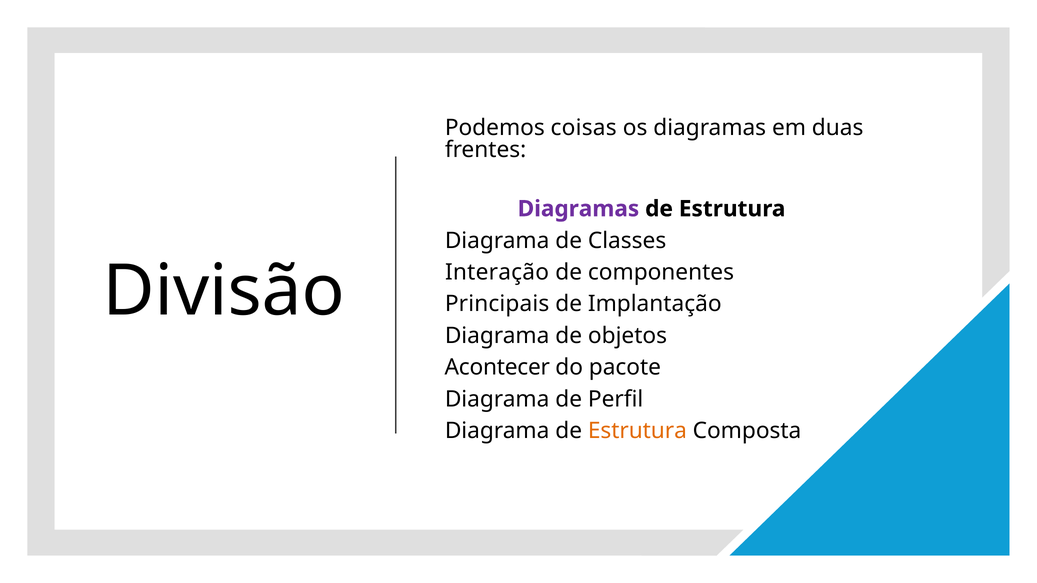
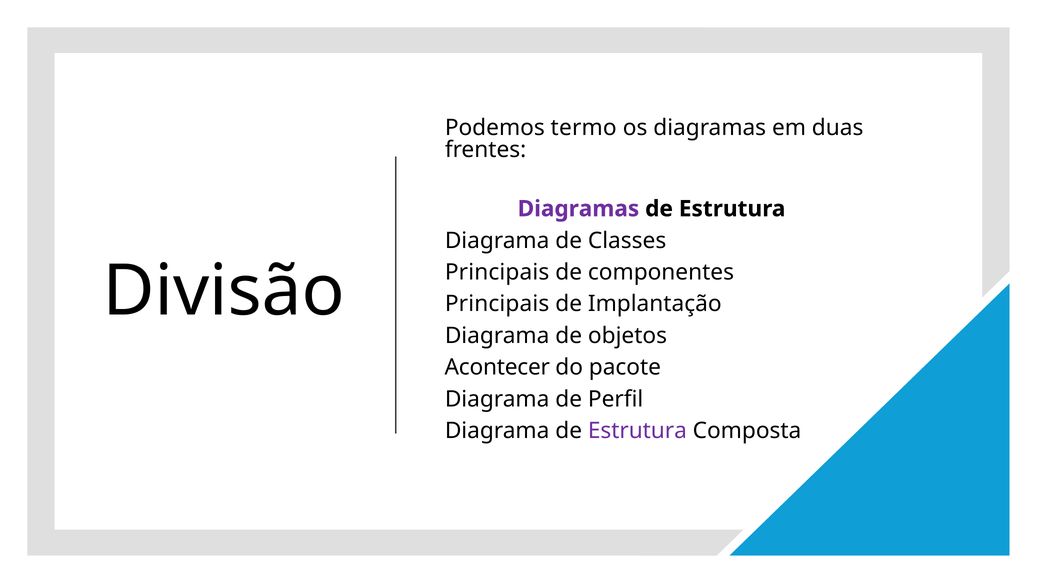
coisas: coisas -> termo
Interação at (497, 272): Interação -> Principais
Estrutura at (637, 431) colour: orange -> purple
